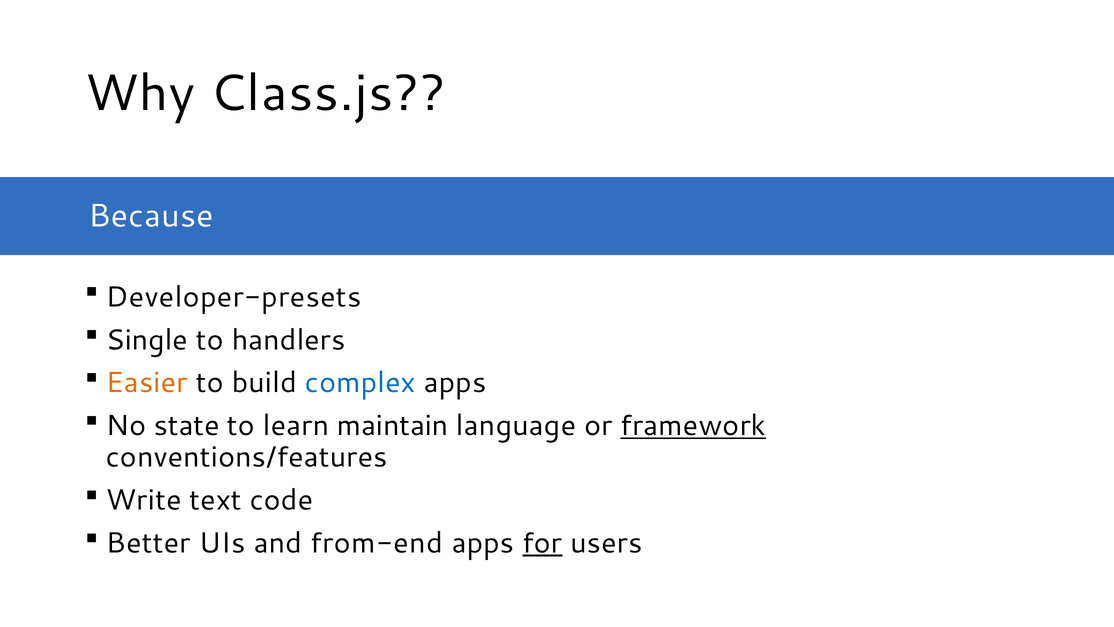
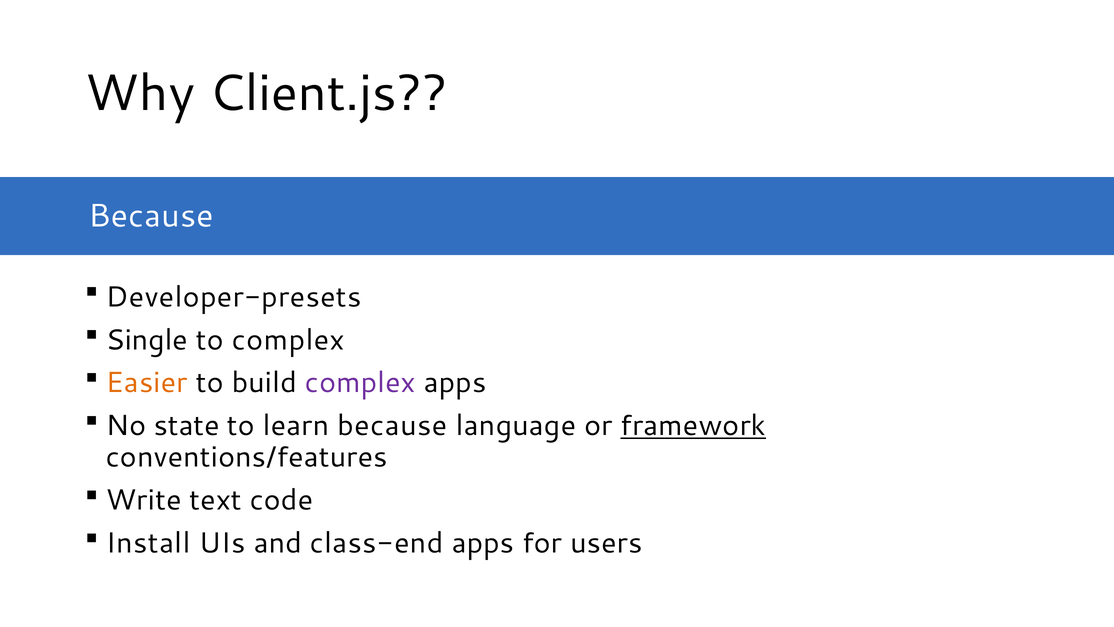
Class.js: Class.js -> Client.js
to handlers: handlers -> complex
complex at (360, 383) colour: blue -> purple
learn maintain: maintain -> because
Better: Better -> Install
from-end: from-end -> class-end
for underline: present -> none
